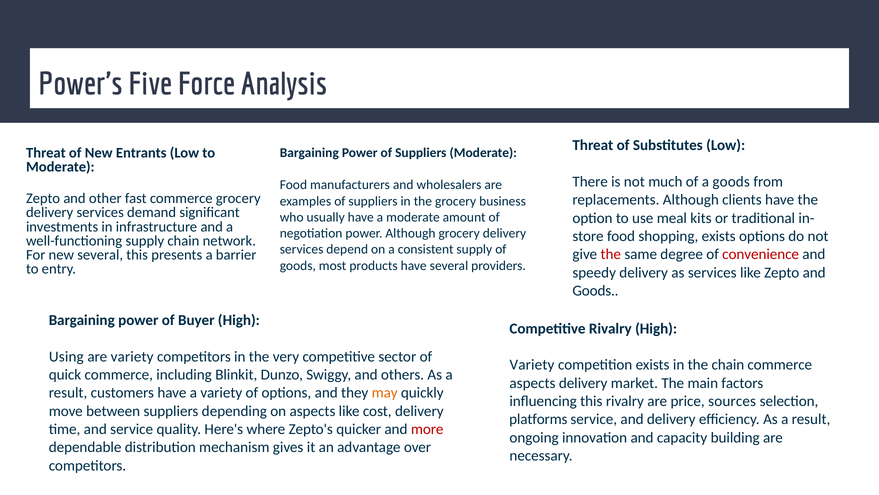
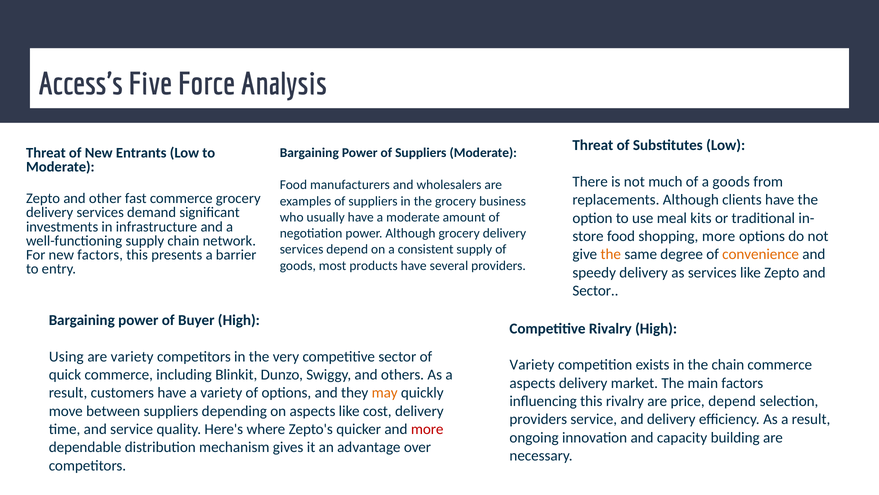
Power's: Power's -> Access's
shopping exists: exists -> more
the at (611, 254) colour: red -> orange
convenience colour: red -> orange
new several: several -> factors
Goods at (596, 290): Goods -> Sector
price sources: sources -> depend
platforms at (538, 419): platforms -> providers
